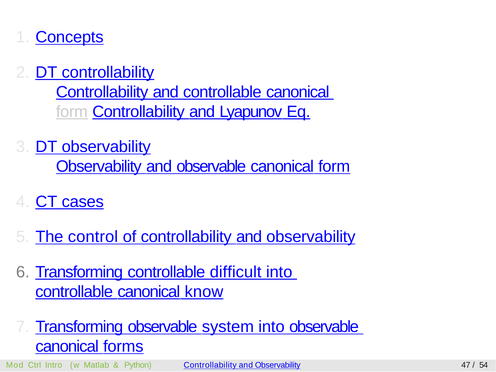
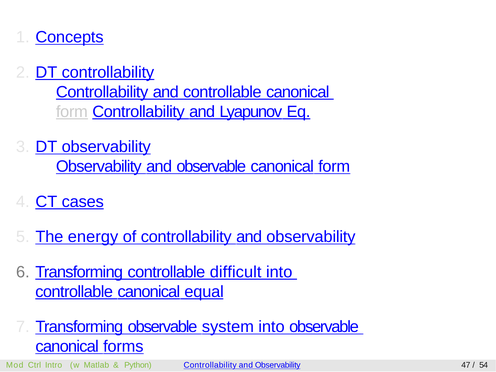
control: control -> energy
know: know -> equal
